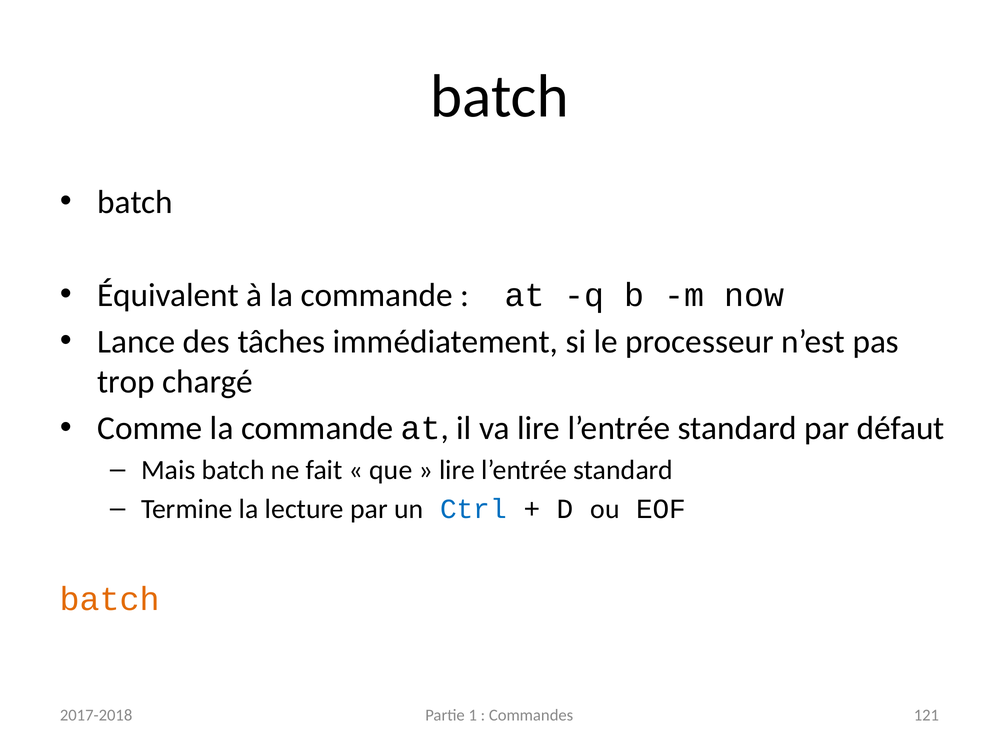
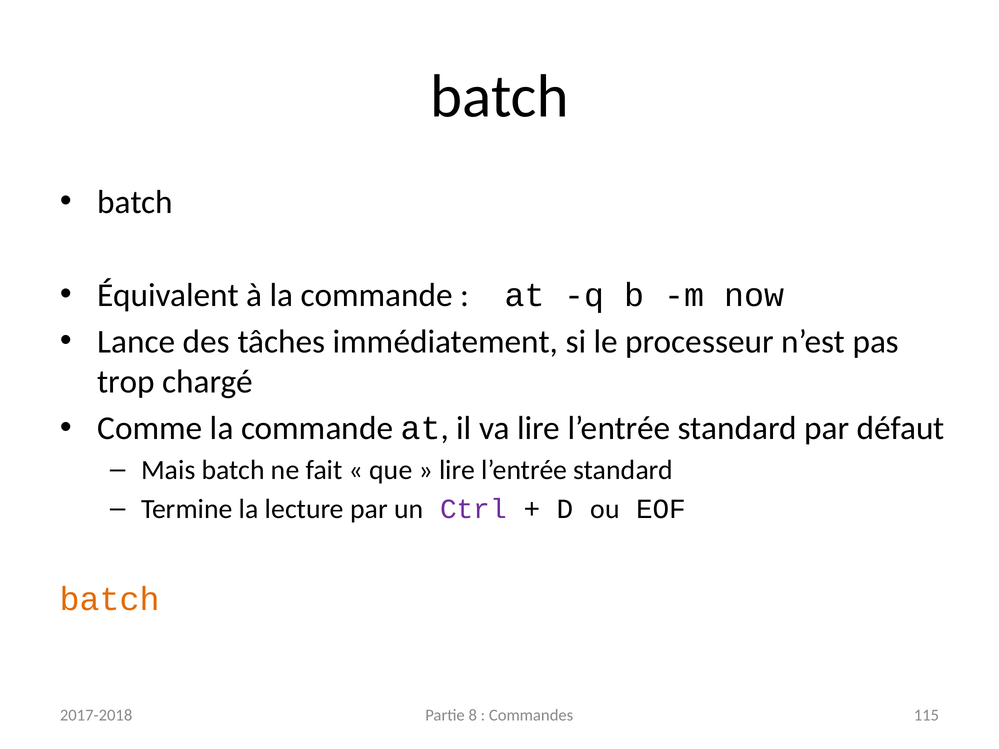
Ctrl colour: blue -> purple
1: 1 -> 8
121: 121 -> 115
